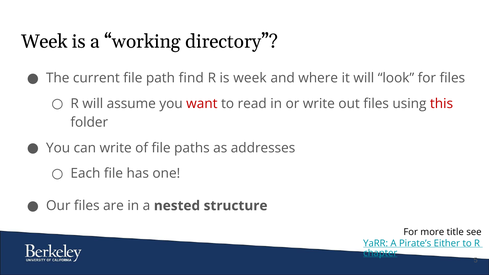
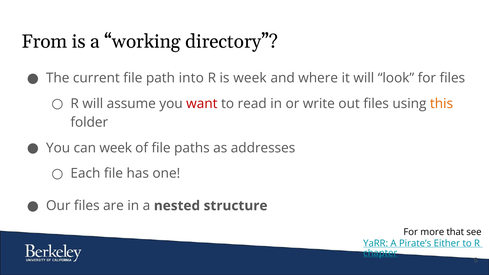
Week at (44, 41): Week -> From
find: find -> into
this colour: red -> orange
can write: write -> week
title: title -> that
